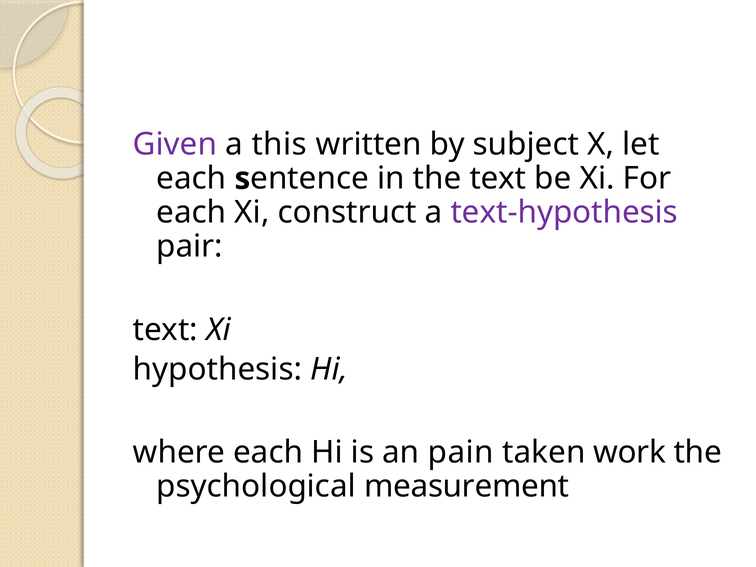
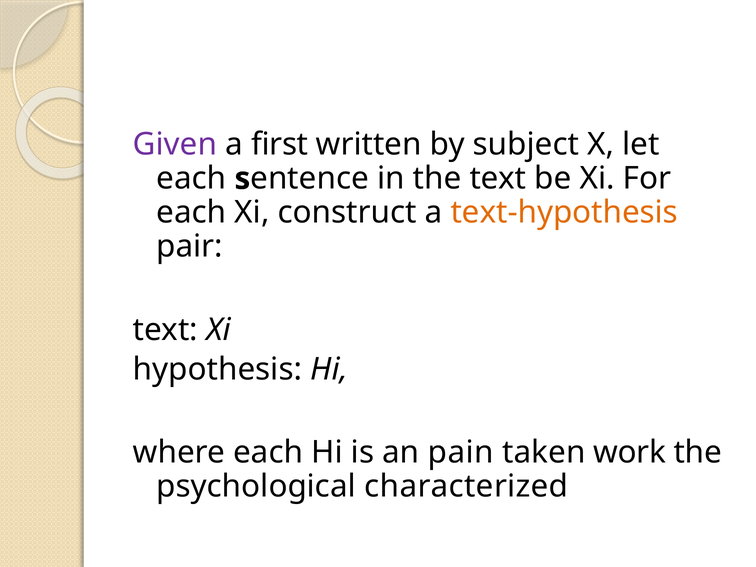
this: this -> first
text-hypothesis colour: purple -> orange
measurement: measurement -> characterized
